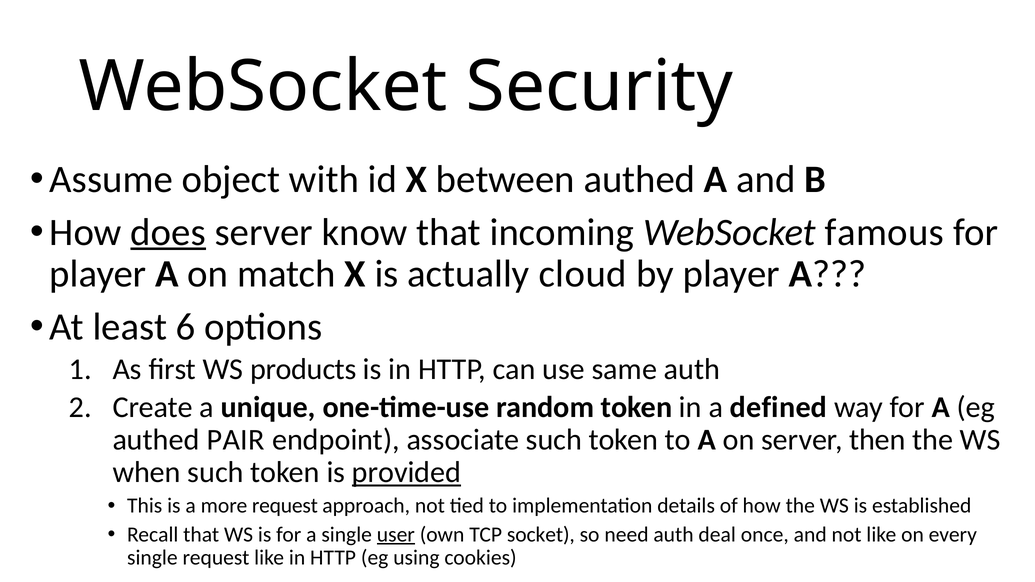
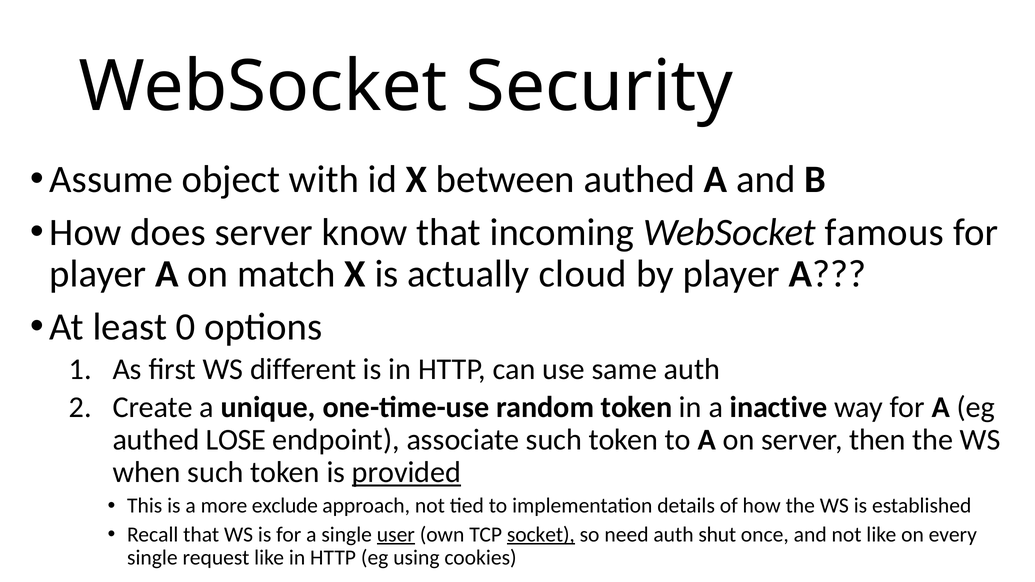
does underline: present -> none
6: 6 -> 0
products: products -> different
defined: defined -> inactive
PAIR: PAIR -> LOSE
more request: request -> exclude
socket underline: none -> present
deal: deal -> shut
